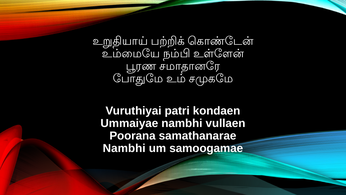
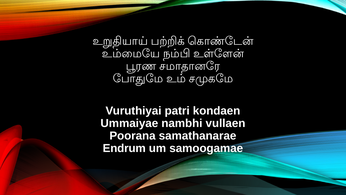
Nambhi at (124, 148): Nambhi -> Endrum
